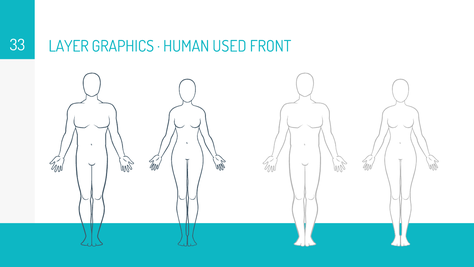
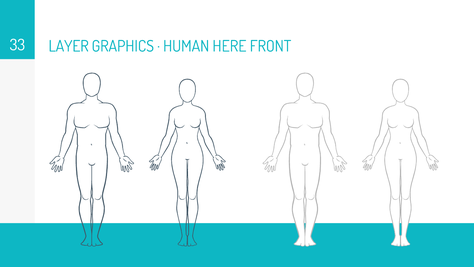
USED: USED -> HERE
